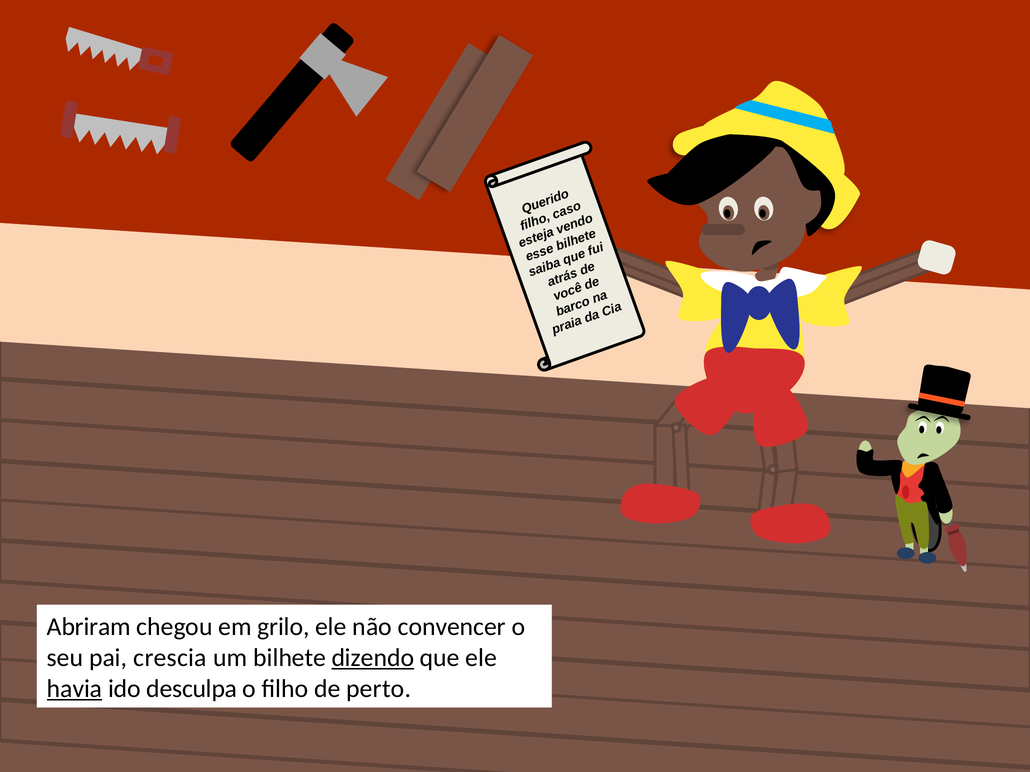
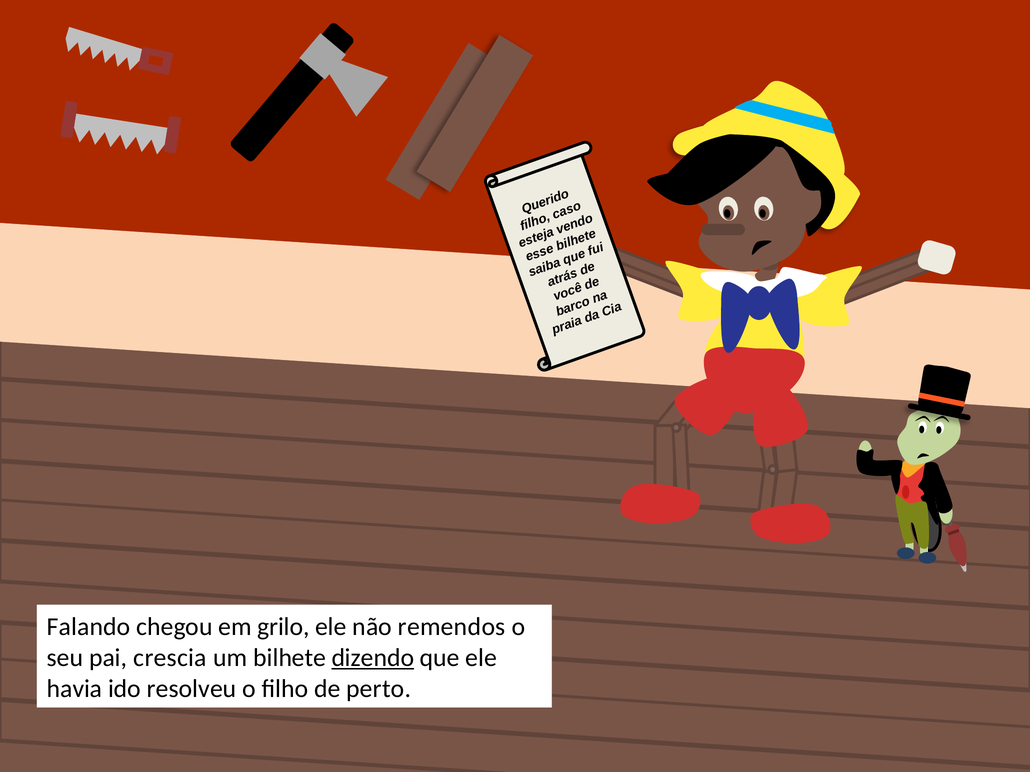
Abriram: Abriram -> Falando
convencer: convencer -> remendos
havia underline: present -> none
desculpa: desculpa -> resolveu
